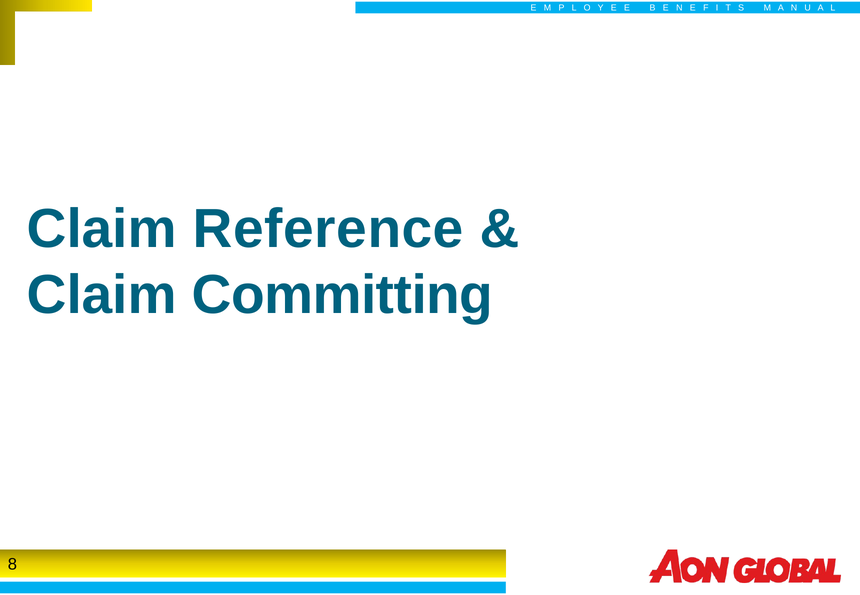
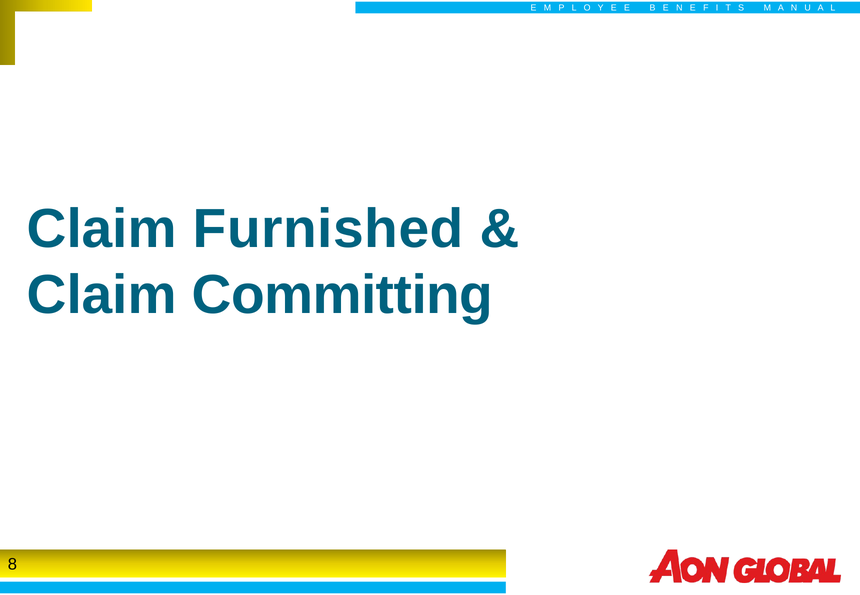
Reference: Reference -> Furnished
